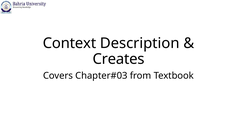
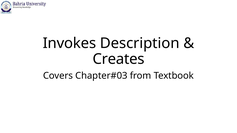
Context: Context -> Invokes
